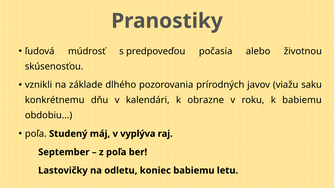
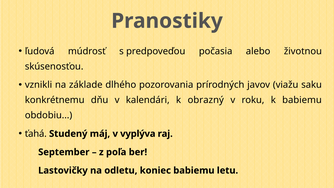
obrazne: obrazne -> obrazný
poľa at (36, 134): poľa -> ťahá
